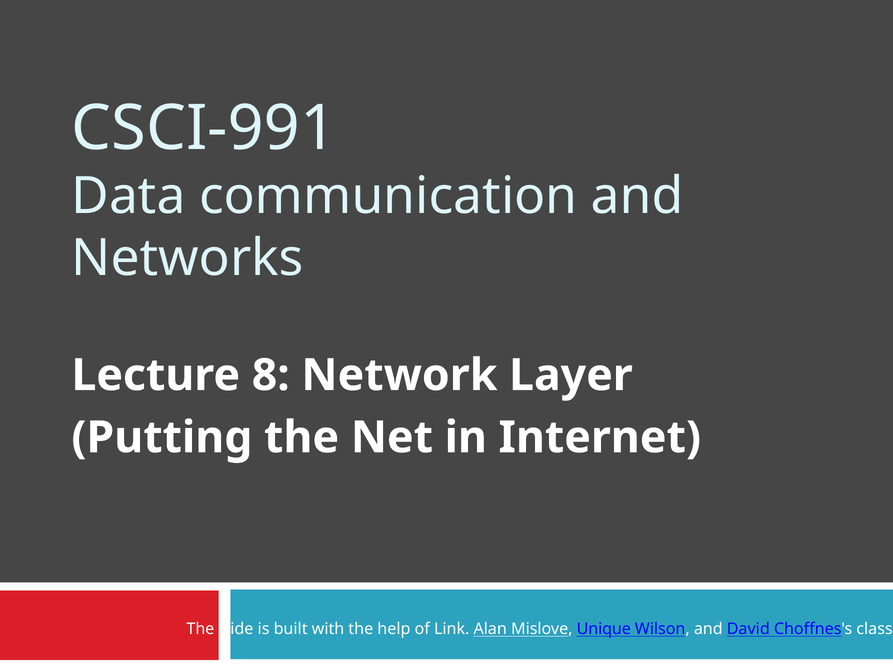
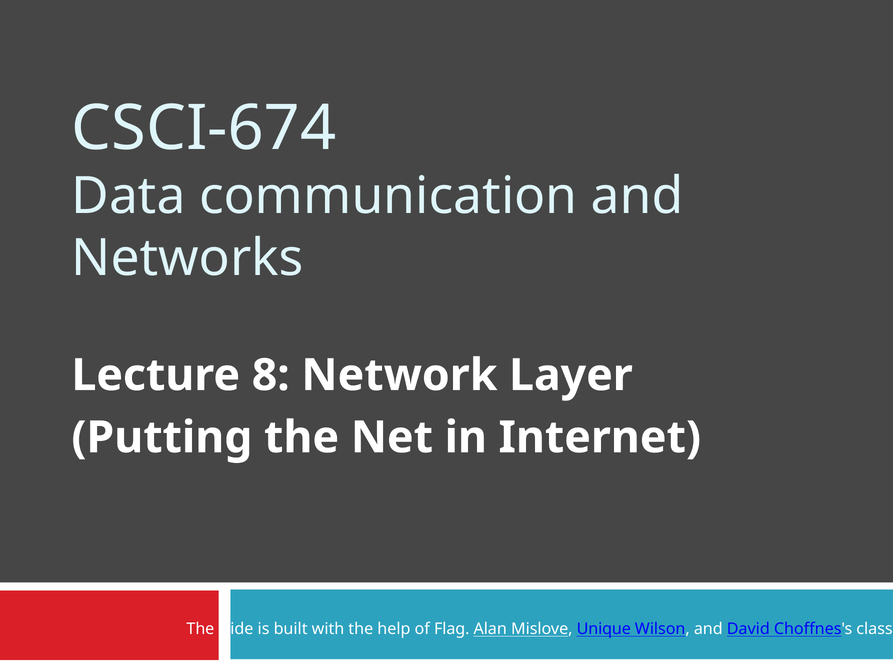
CSCI-991: CSCI-991 -> CSCI-674
Link: Link -> Flag
